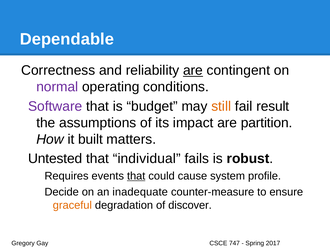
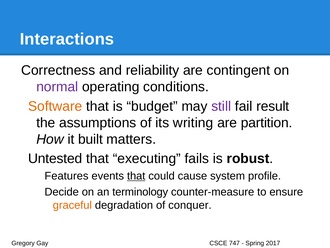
Dependable: Dependable -> Interactions
are at (193, 70) underline: present -> none
Software colour: purple -> orange
still colour: orange -> purple
impact: impact -> writing
individual: individual -> executing
Requires: Requires -> Features
inadequate: inadequate -> terminology
discover: discover -> conquer
